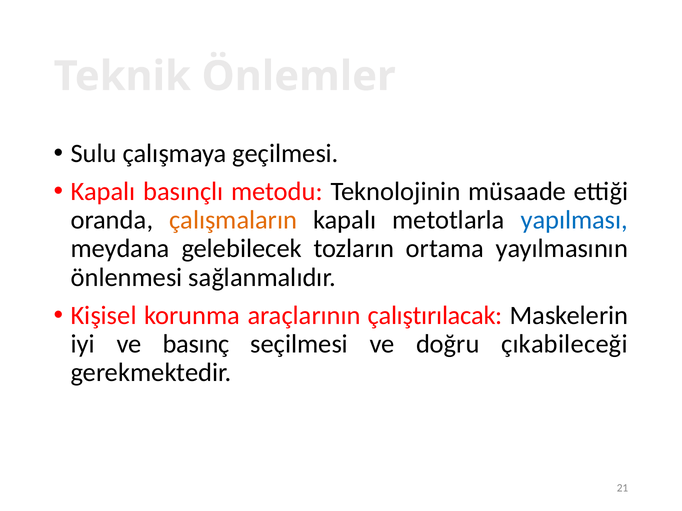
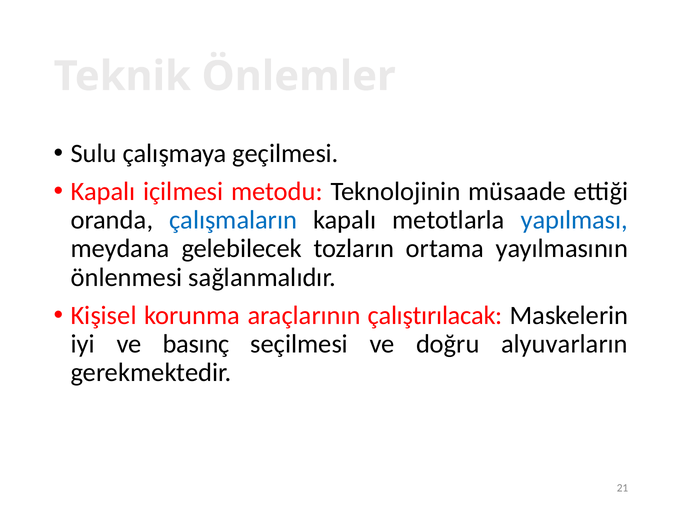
basınçlı: basınçlı -> içilmesi
çalışmaların colour: orange -> blue
çıkabileceği: çıkabileceği -> alyuvarların
